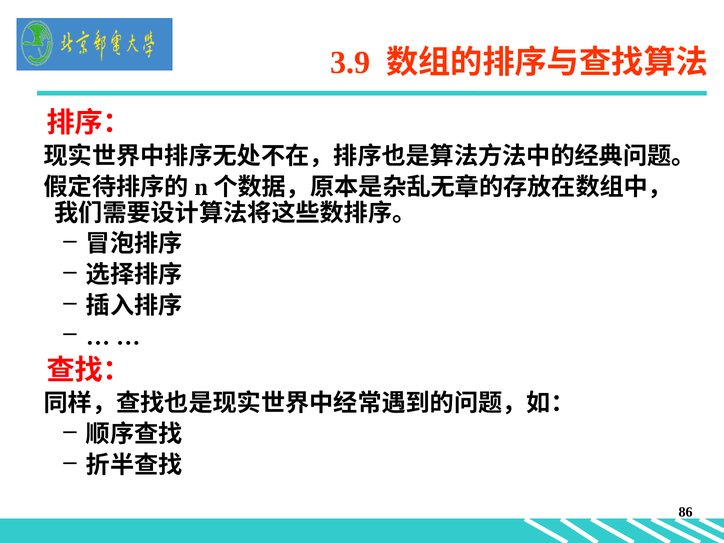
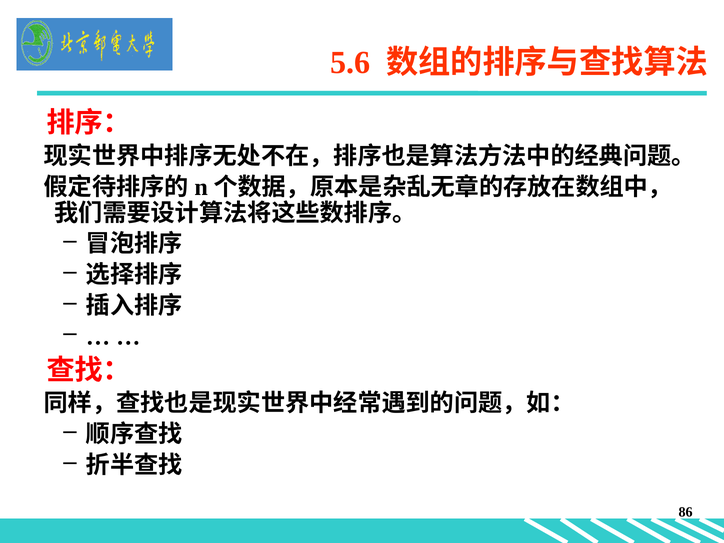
3.9: 3.9 -> 5.6
